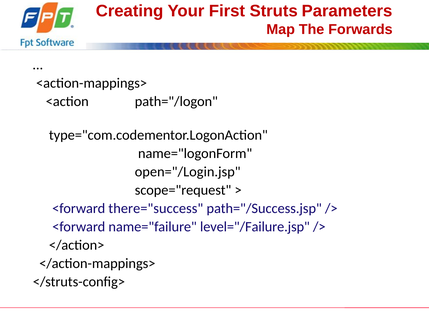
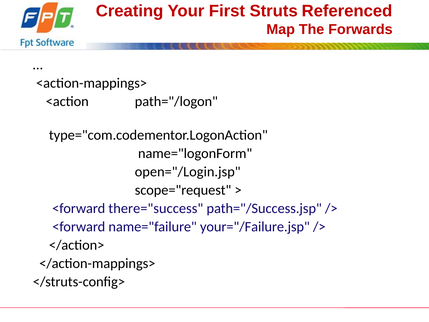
Parameters: Parameters -> Referenced
level="/Failure.jsp: level="/Failure.jsp -> your="/Failure.jsp
